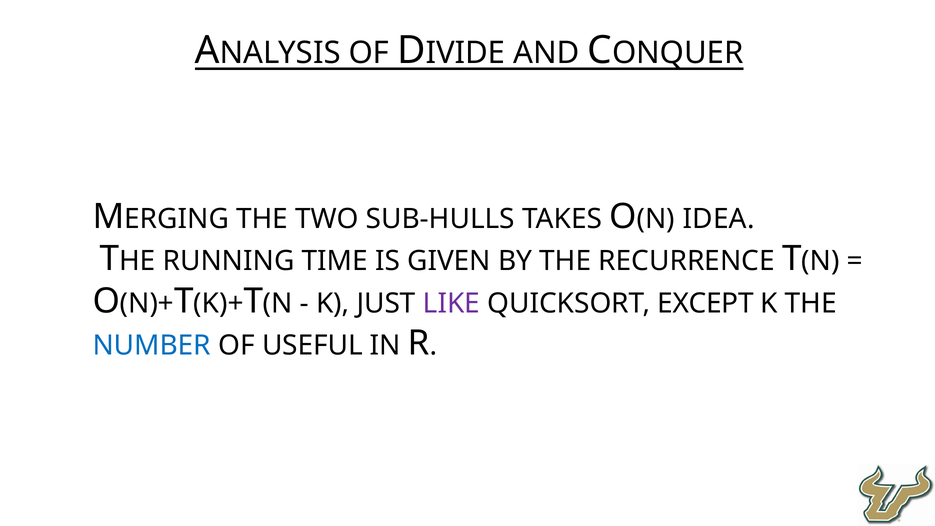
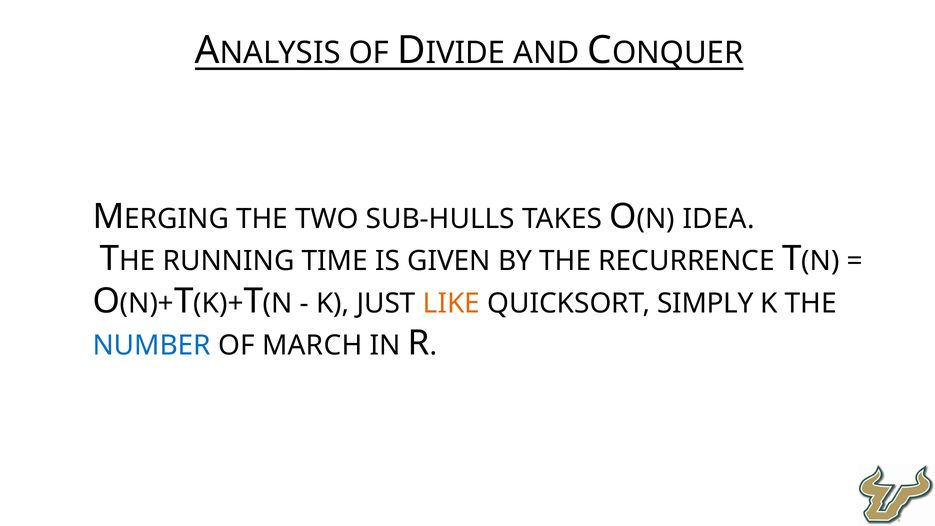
LIKE colour: purple -> orange
EXCEPT: EXCEPT -> SIMPLY
USEFUL: USEFUL -> MARCH
